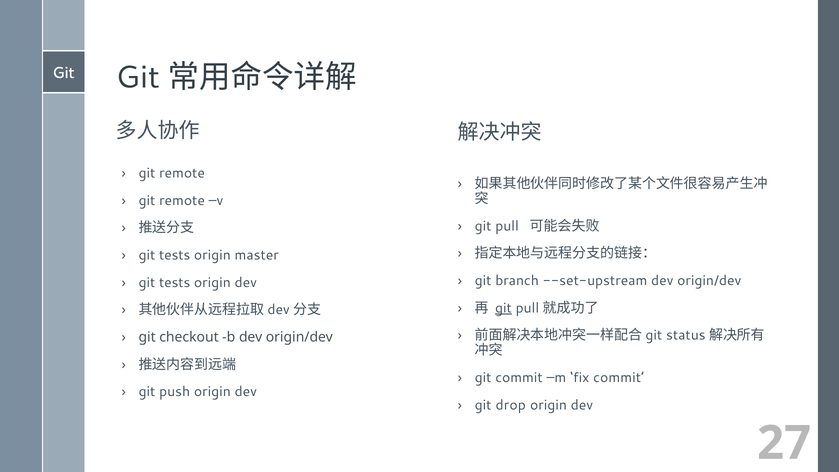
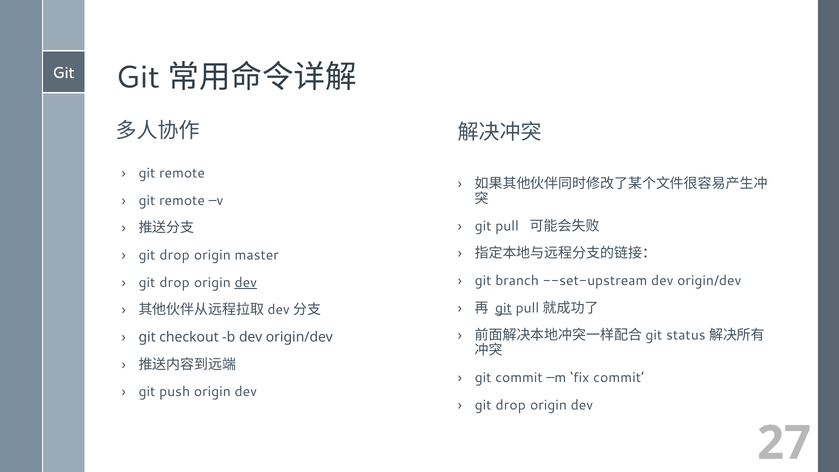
tests at (175, 255): tests -> drop
tests at (175, 283): tests -> drop
dev at (246, 283) underline: none -> present
